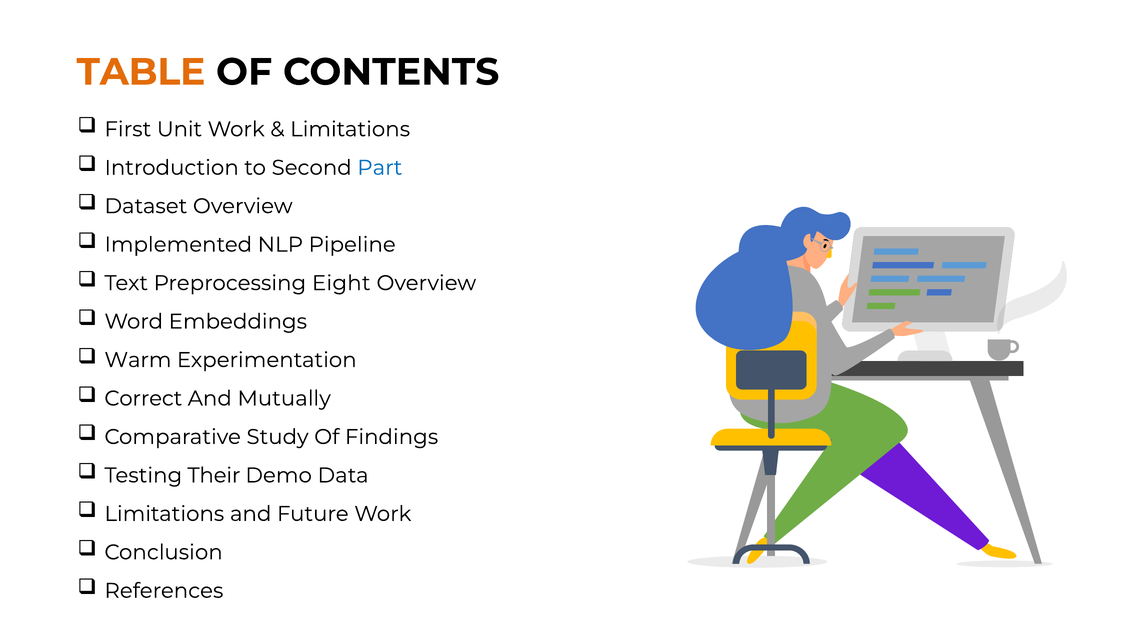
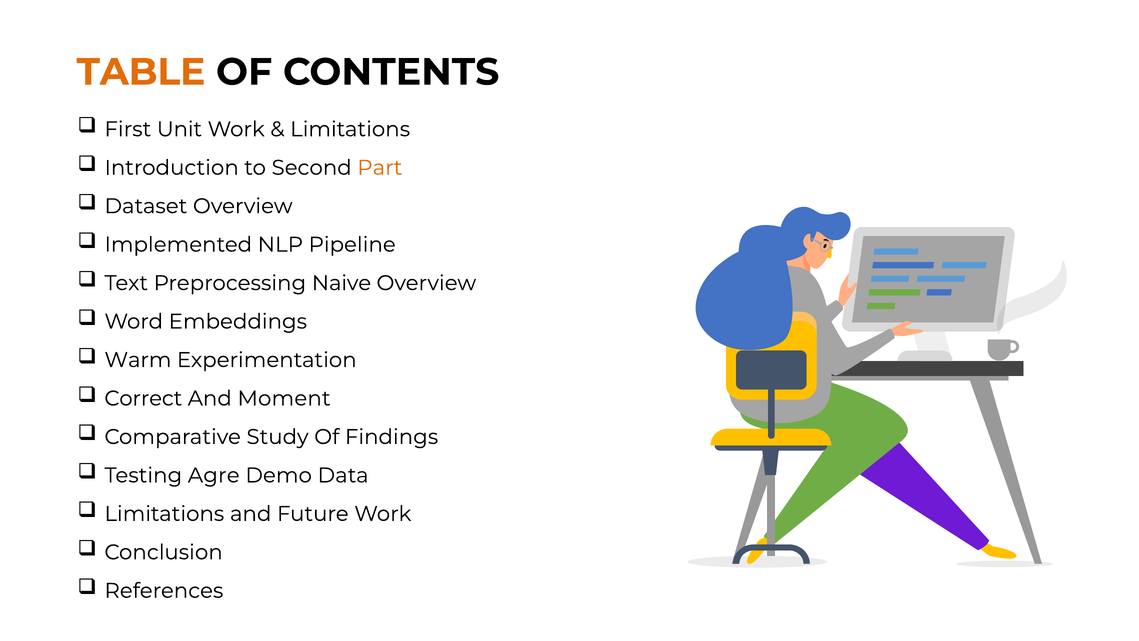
Part colour: blue -> orange
Eight: Eight -> Naive
Mutually: Mutually -> Moment
Their: Their -> Agre
